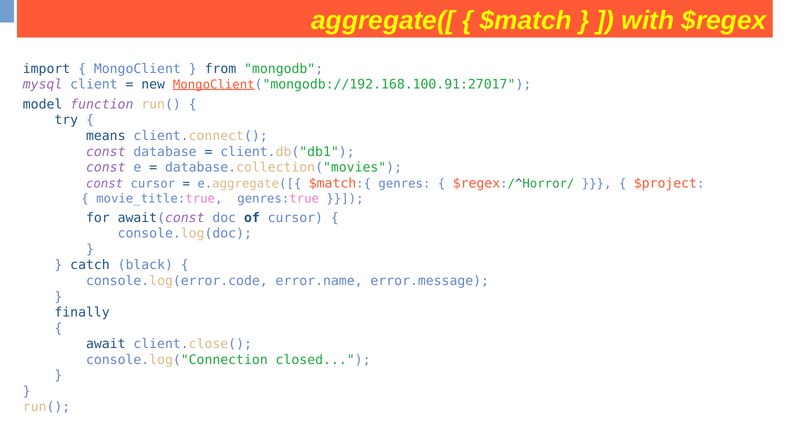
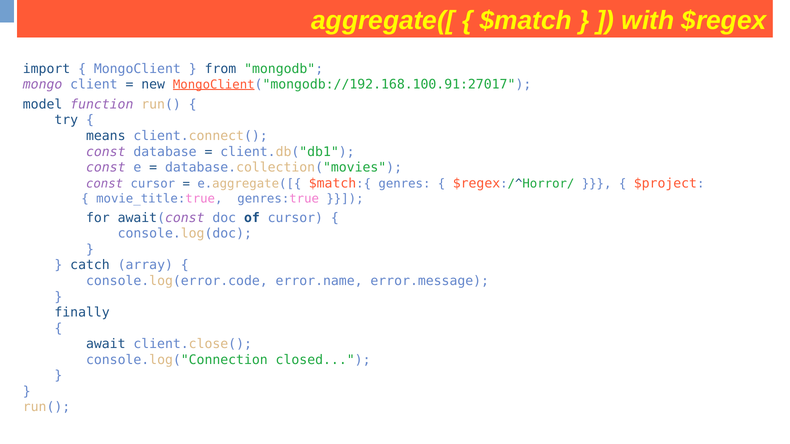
mysql: mysql -> mongo
black: black -> array
